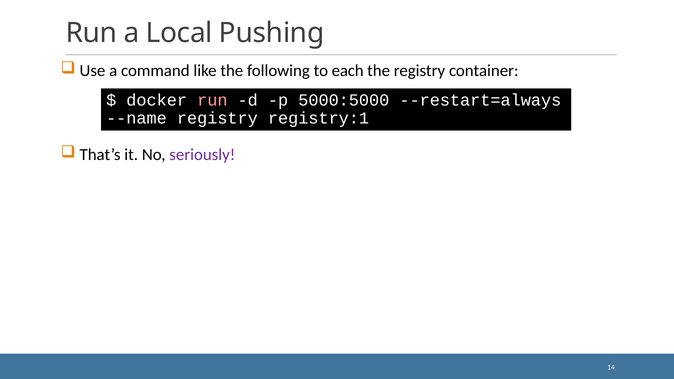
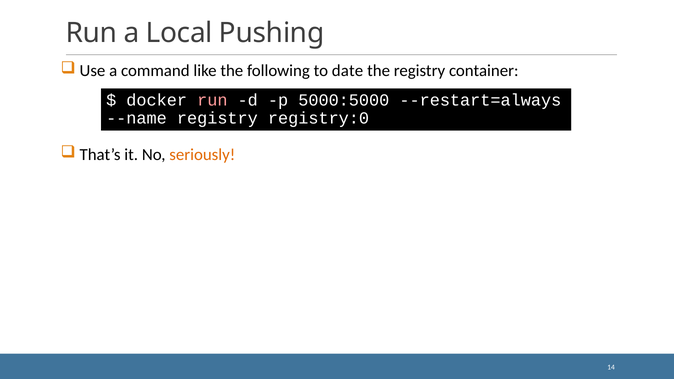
each: each -> date
registry:1: registry:1 -> registry:0
seriously colour: purple -> orange
